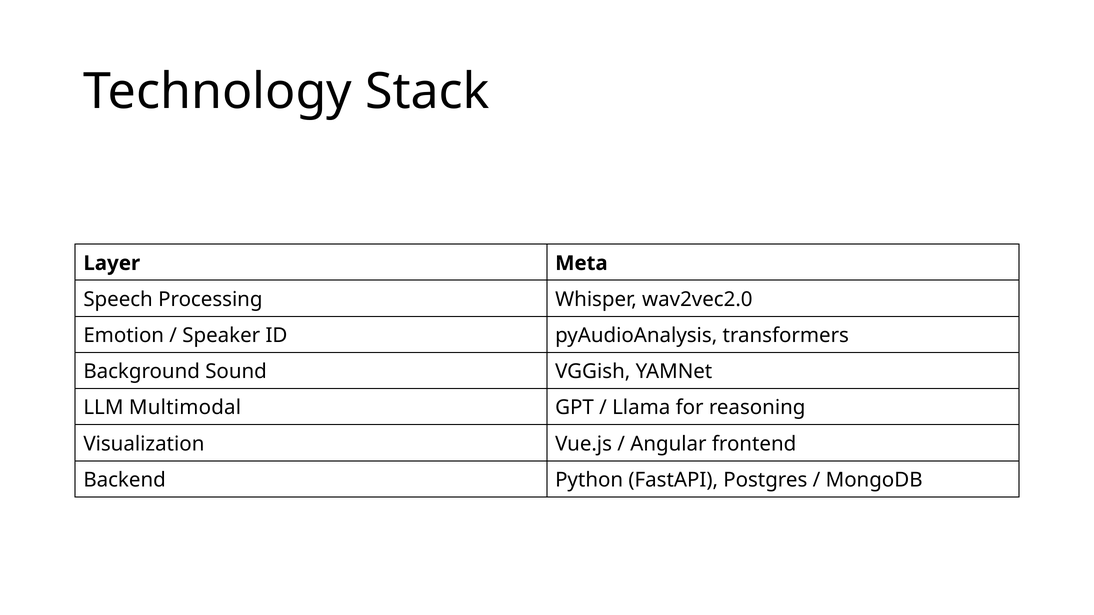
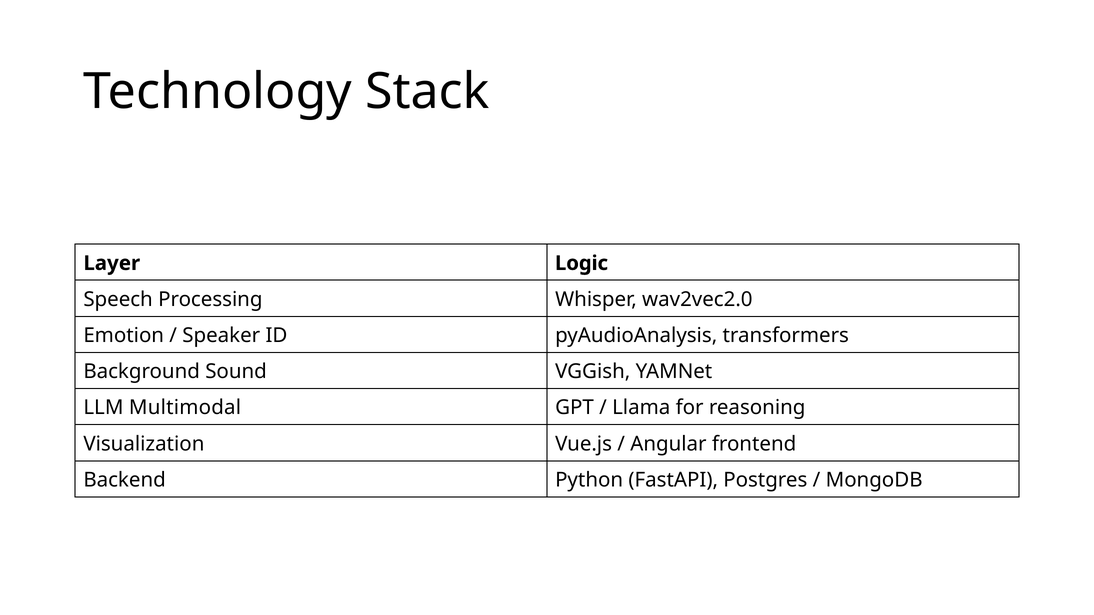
Meta: Meta -> Logic
